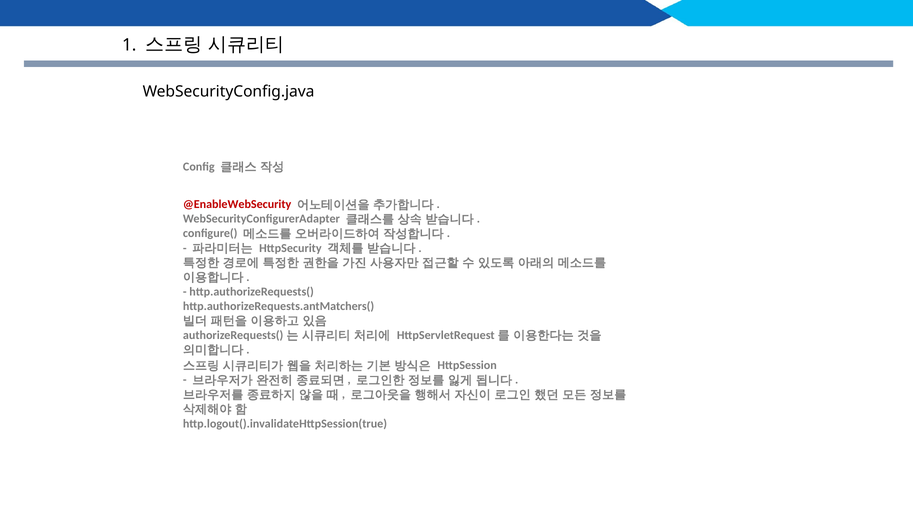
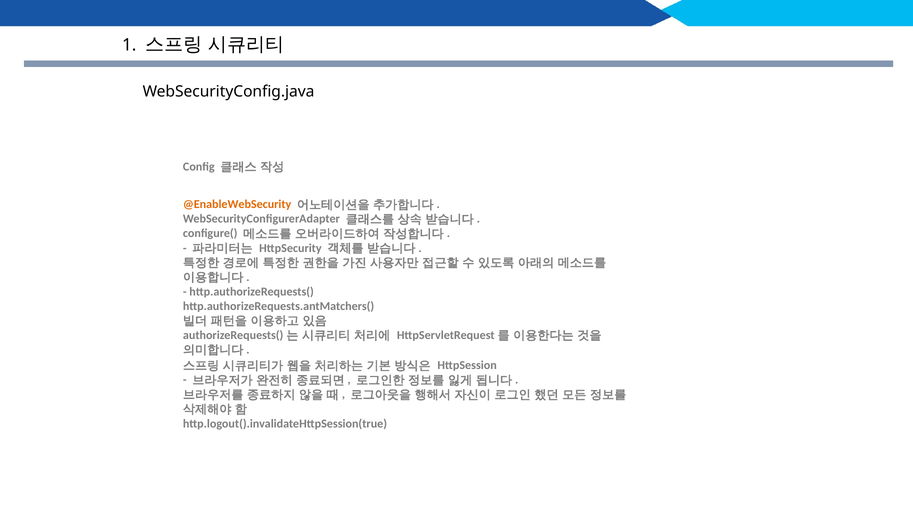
@EnableWebSecurity colour: red -> orange
